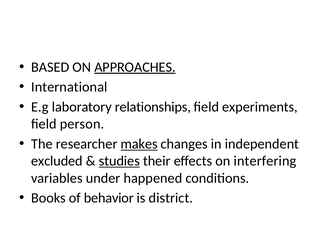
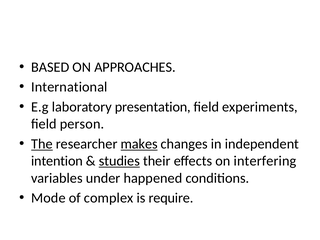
APPROACHES underline: present -> none
relationships: relationships -> presentation
The underline: none -> present
excluded: excluded -> intention
Books: Books -> Mode
behavior: behavior -> complex
district: district -> require
